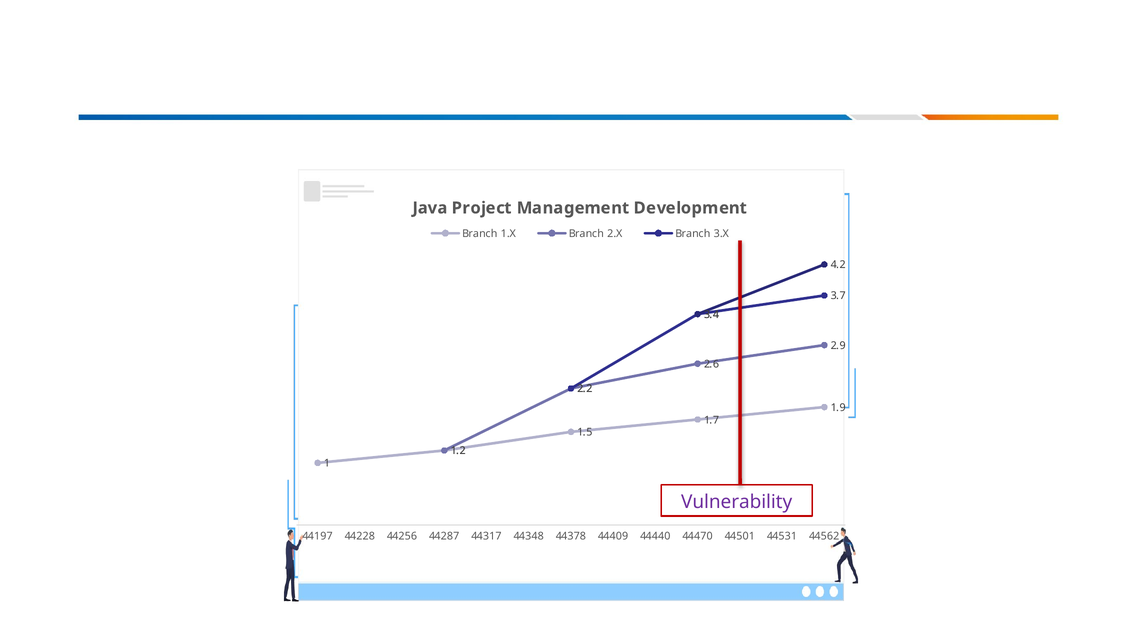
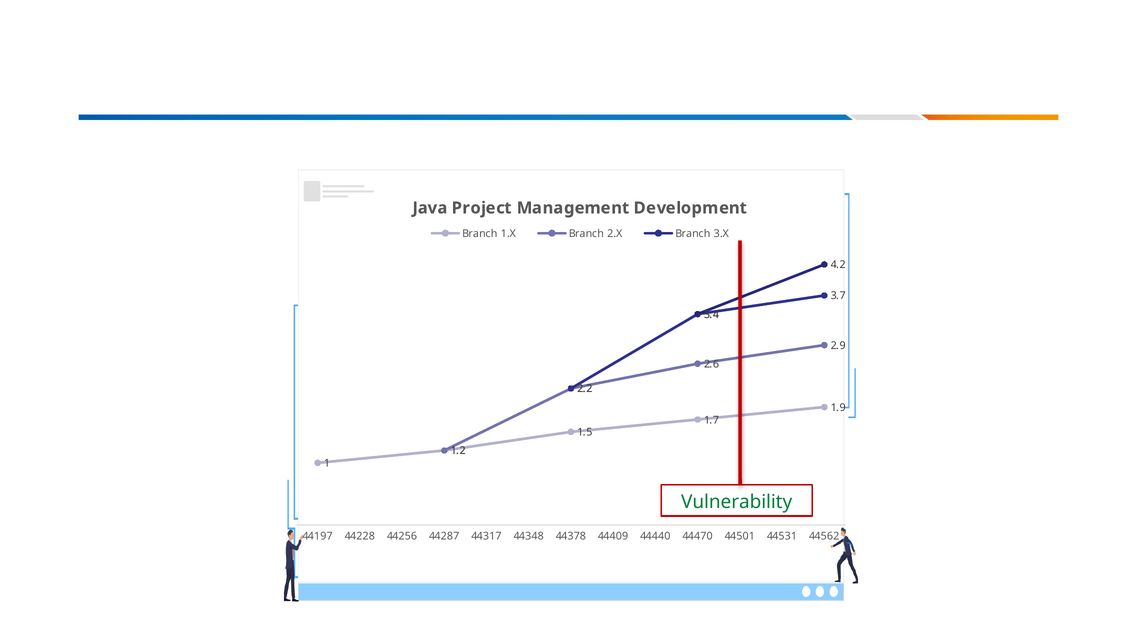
Vulnerability colour: purple -> green
